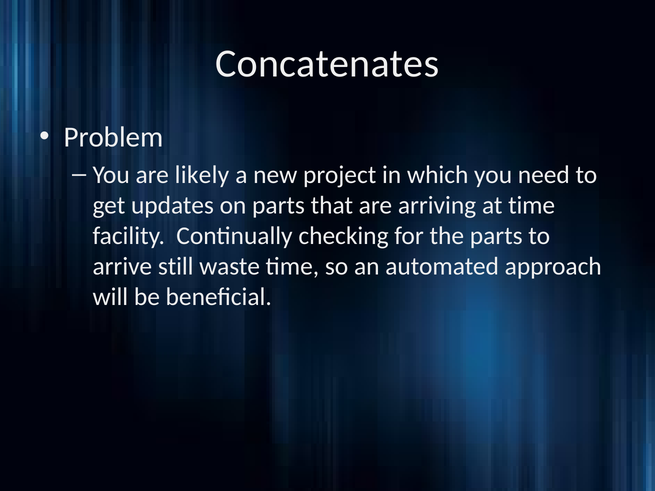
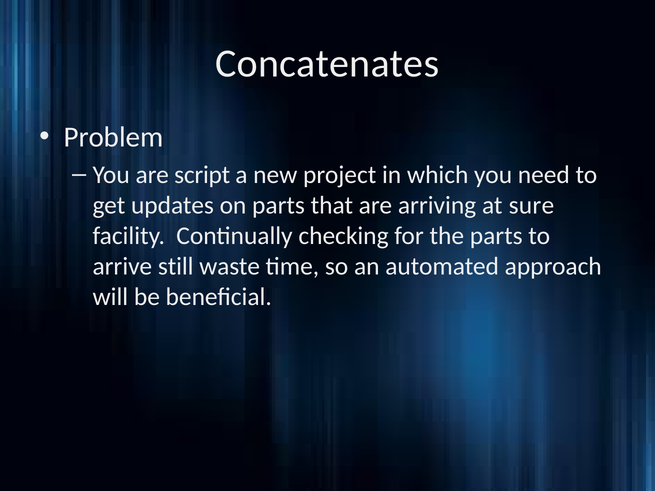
likely: likely -> script
at time: time -> sure
